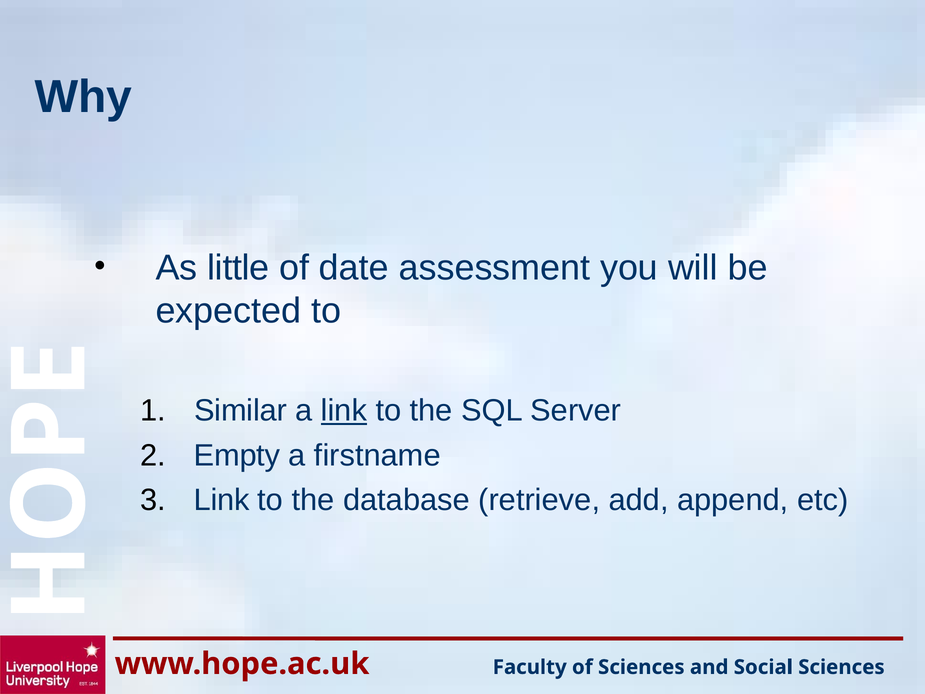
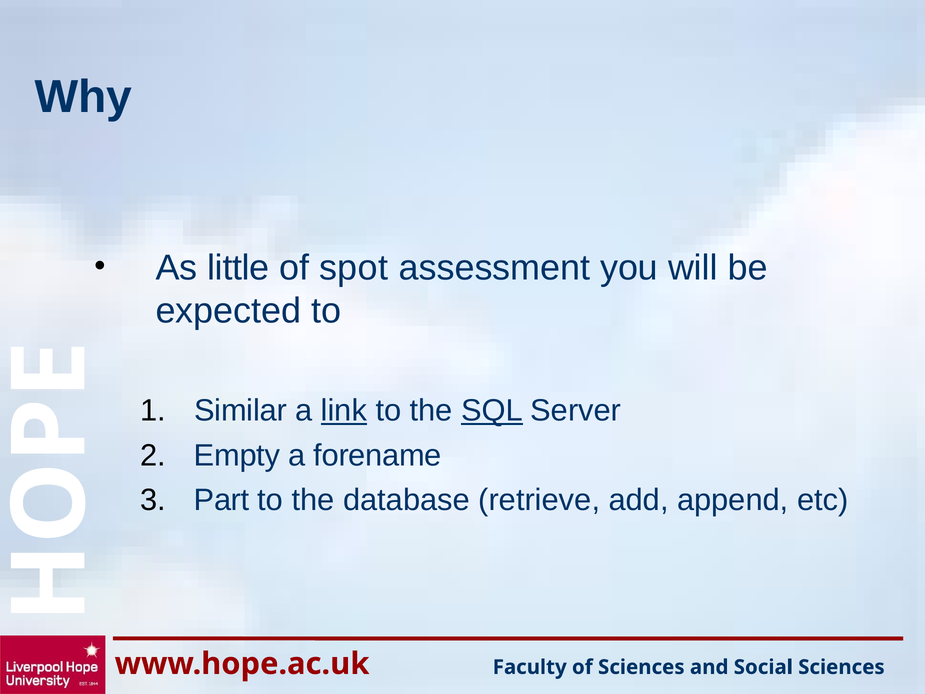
date: date -> spot
SQL underline: none -> present
firstname: firstname -> forename
Link at (222, 500): Link -> Part
